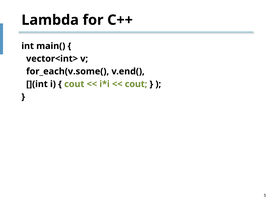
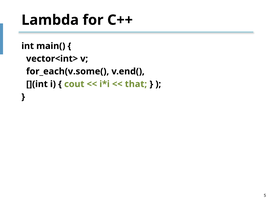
cout at (136, 84): cout -> that
